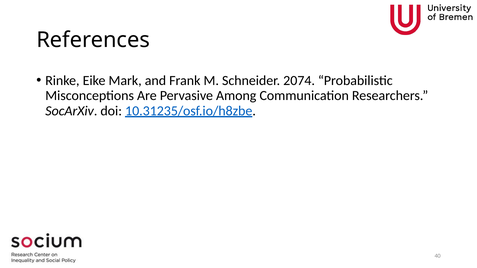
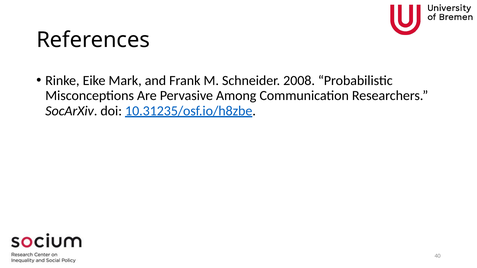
2074: 2074 -> 2008
